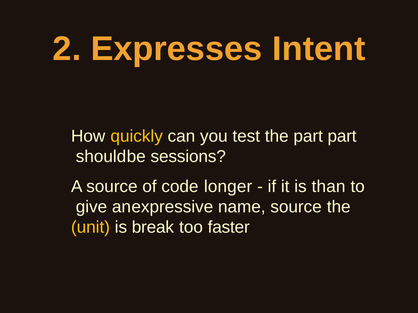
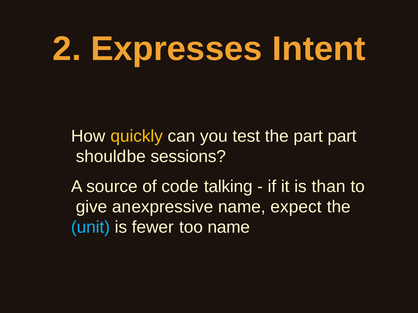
longer: longer -> talking
name source: source -> expect
unit colour: yellow -> light blue
break: break -> fewer
too faster: faster -> name
